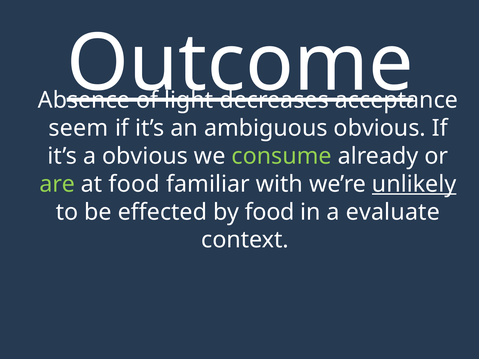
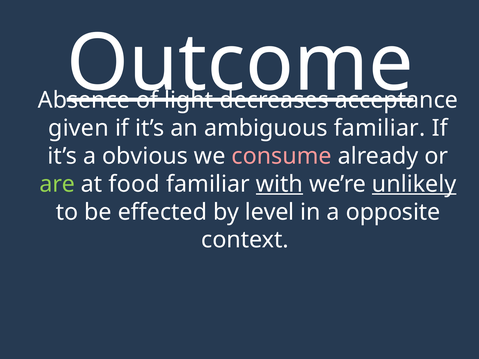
seem: seem -> given
ambiguous obvious: obvious -> familiar
consume colour: light green -> pink
with underline: none -> present
by food: food -> level
evaluate: evaluate -> opposite
